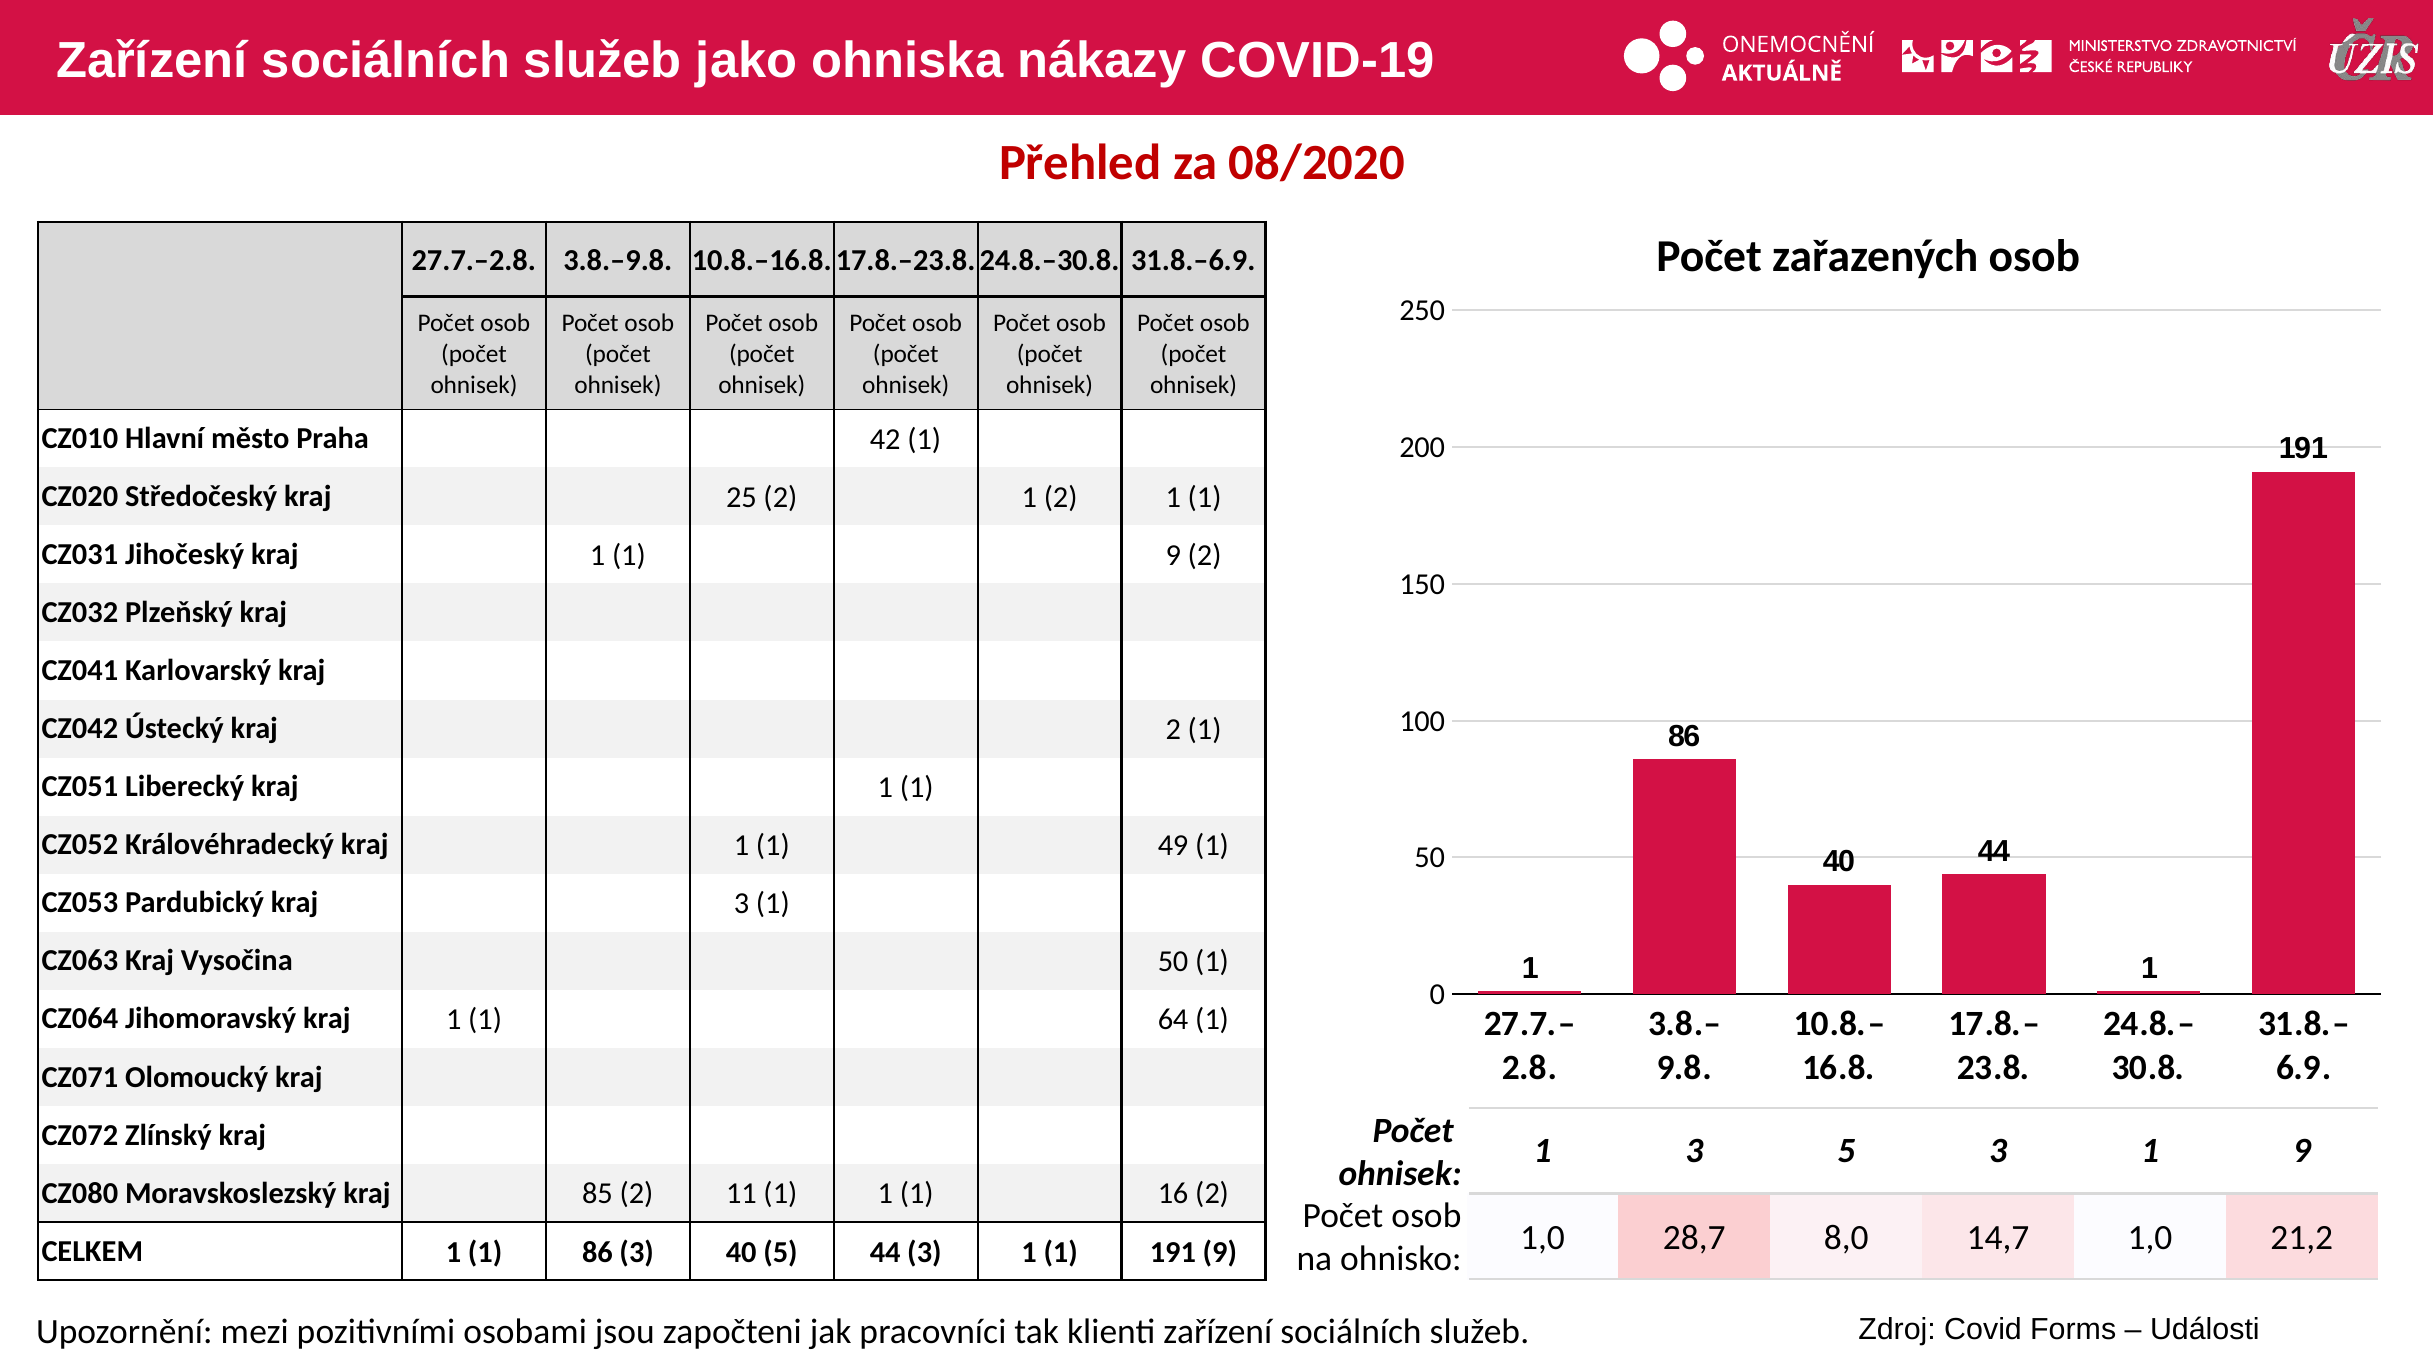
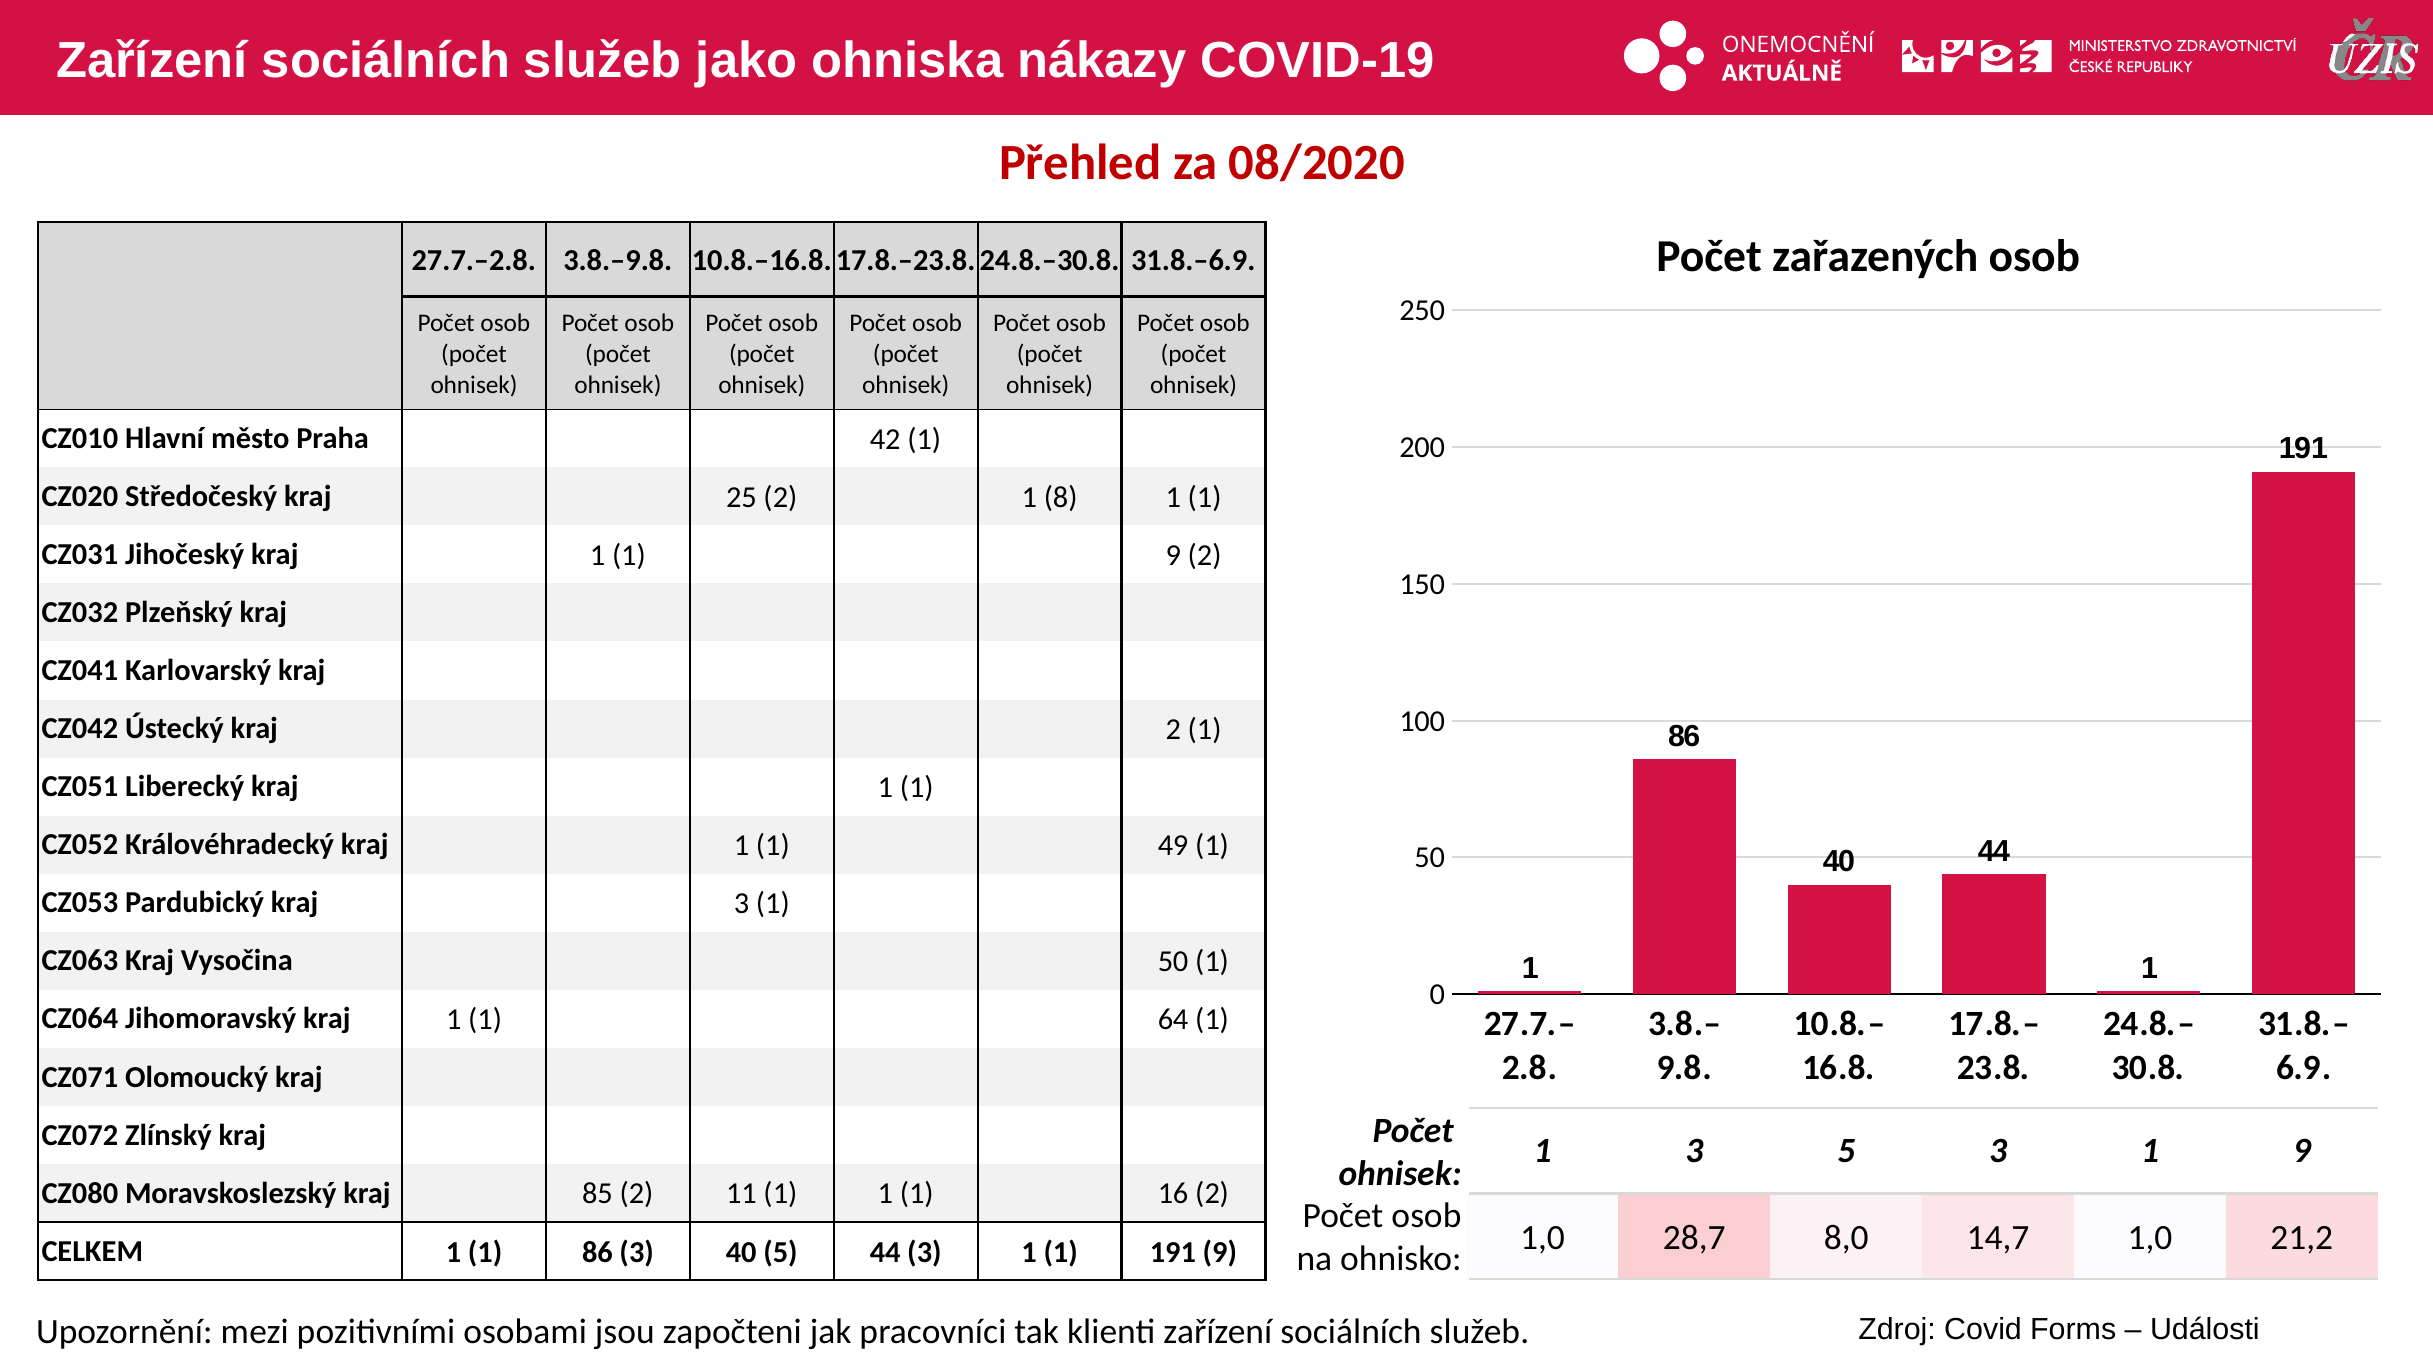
1 2: 2 -> 8
